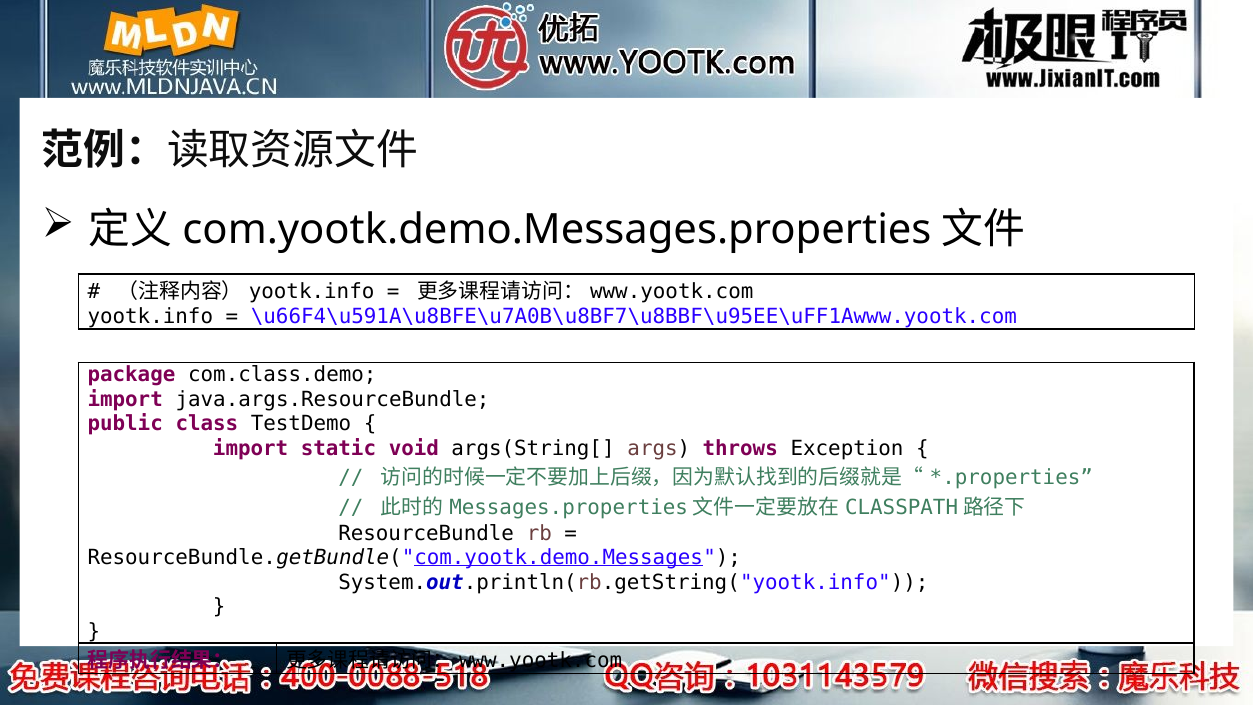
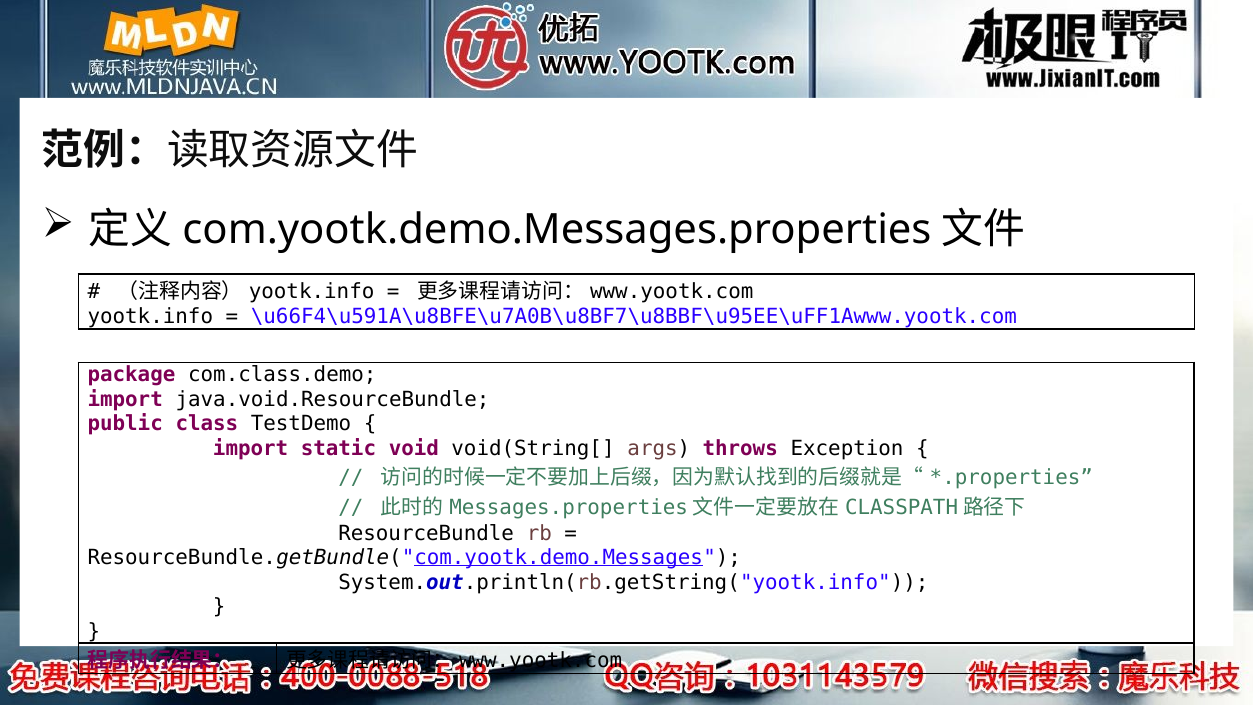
java.args.ResourceBundle: java.args.ResourceBundle -> java.void.ResourceBundle
args(String[: args(String[ -> void(String[
